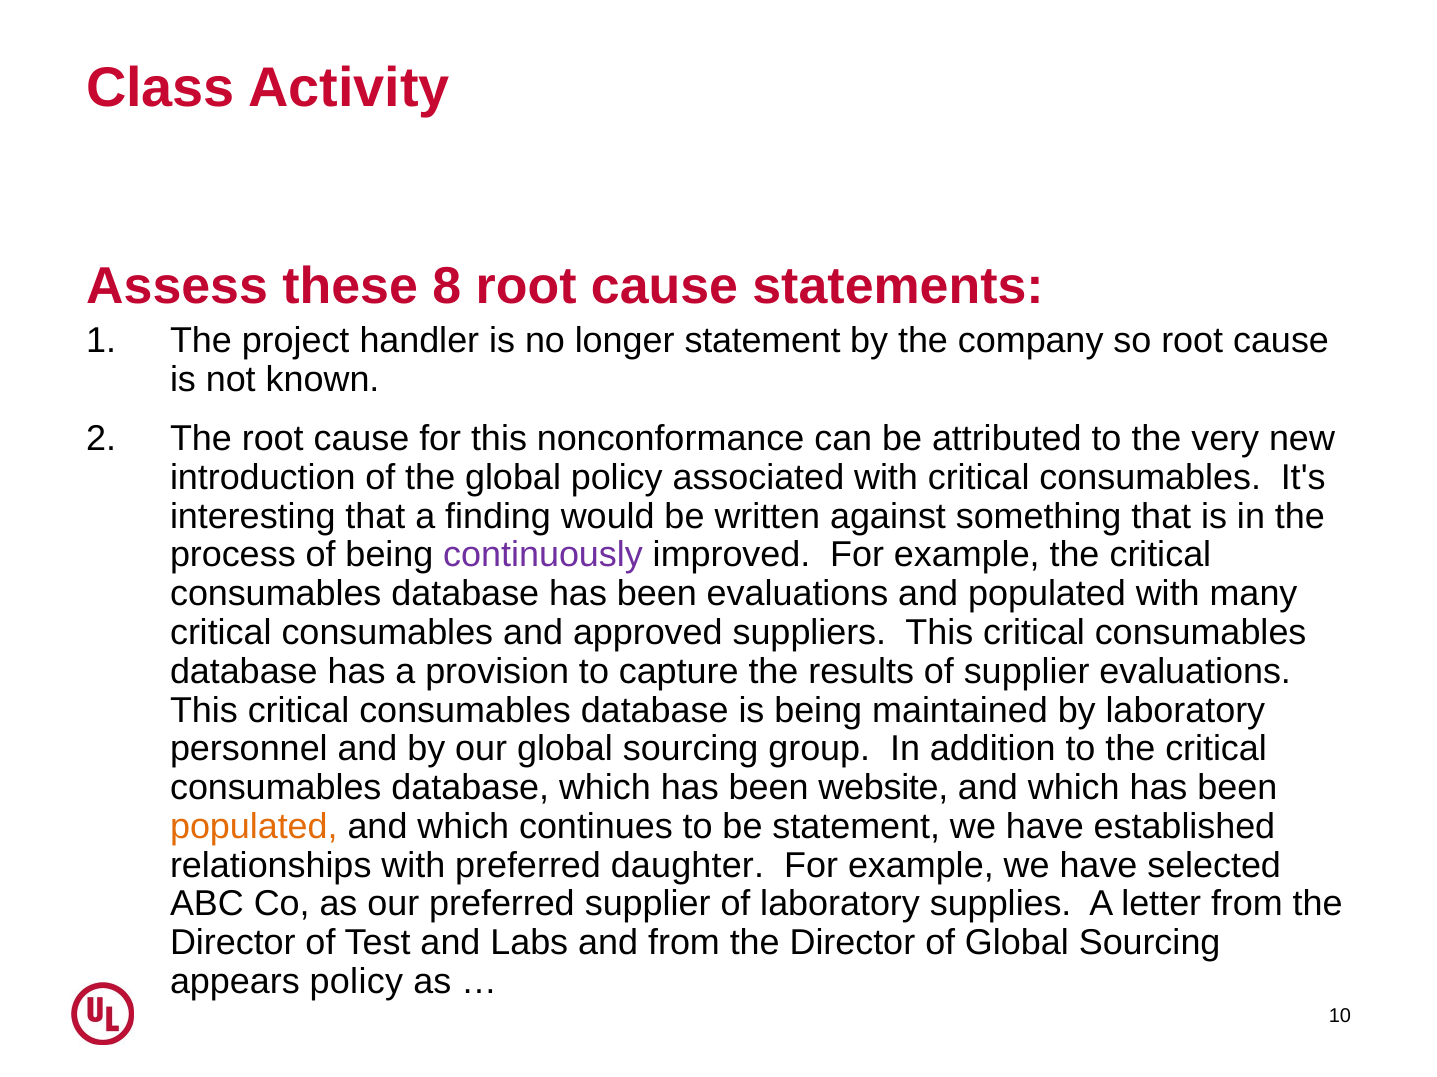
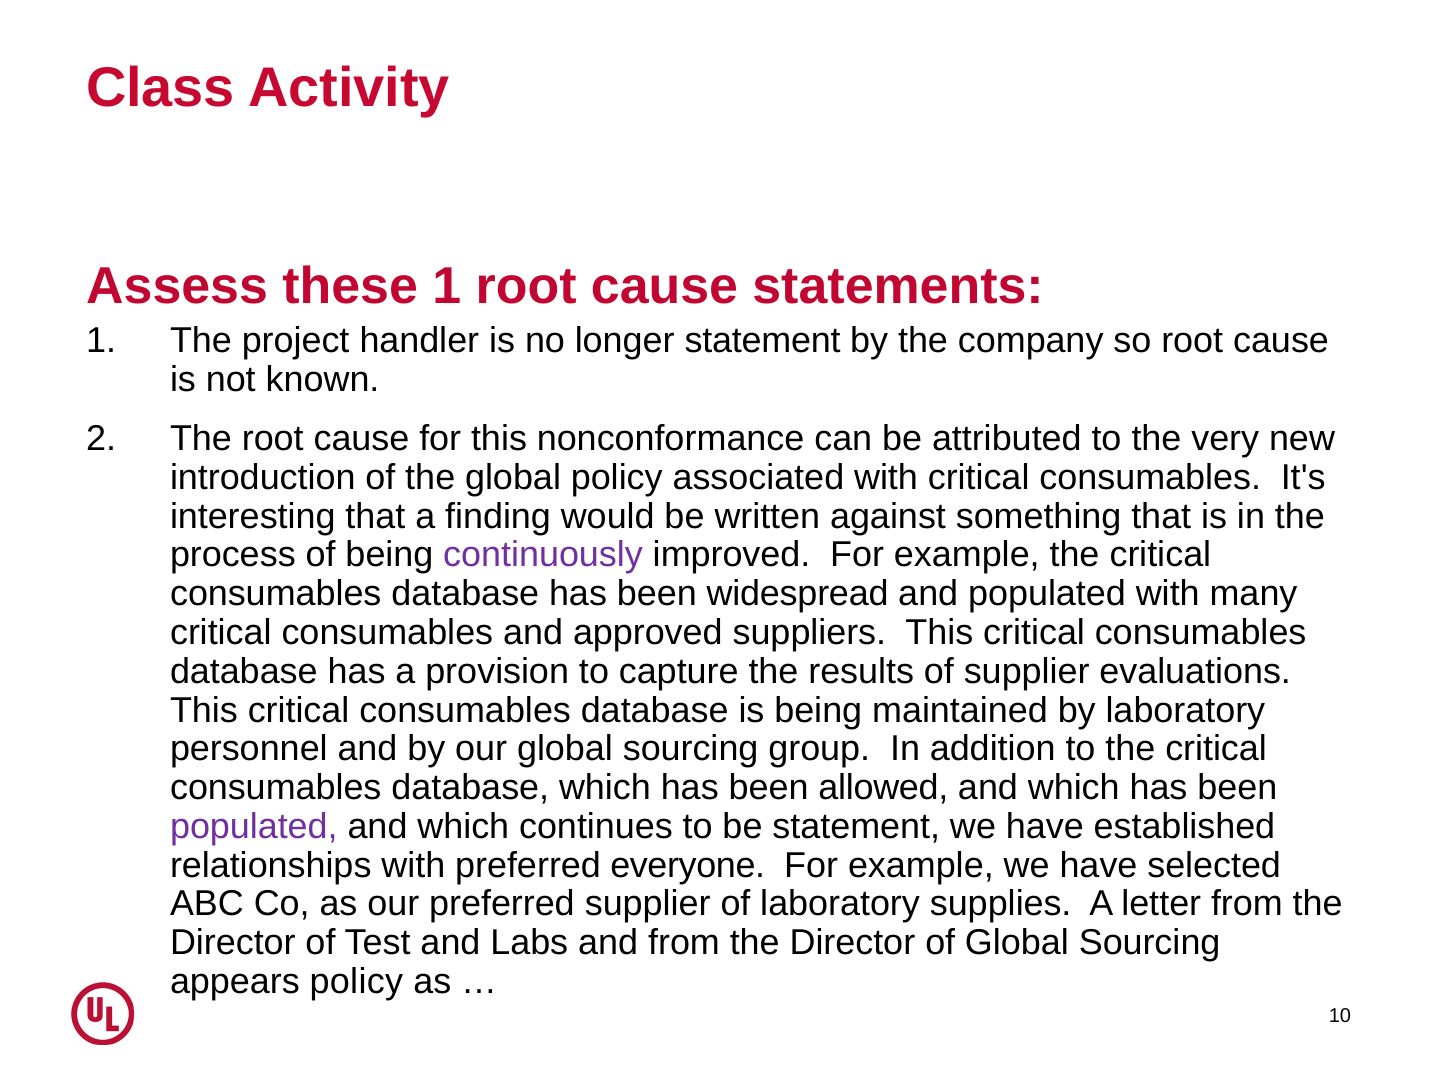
these 8: 8 -> 1
been evaluations: evaluations -> widespread
website: website -> allowed
populated at (254, 827) colour: orange -> purple
daughter: daughter -> everyone
